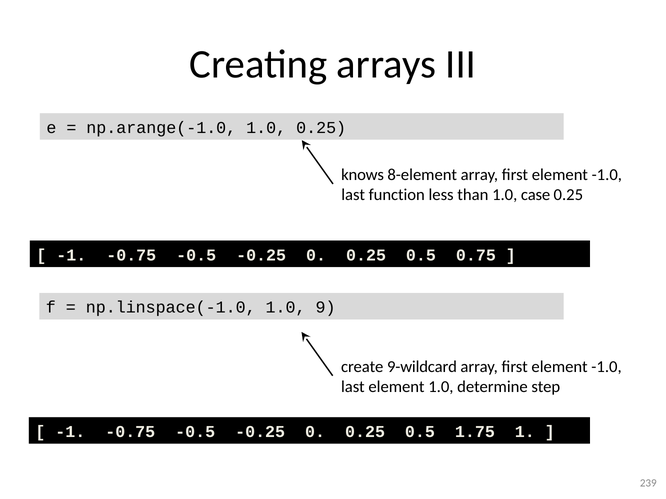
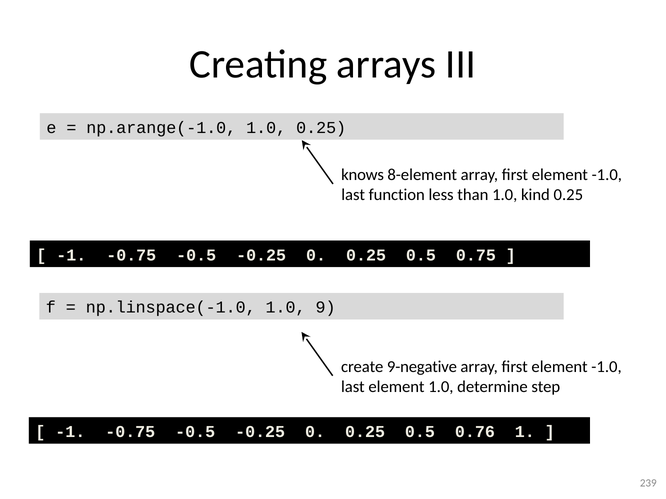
case: case -> kind
9-wildcard: 9-wildcard -> 9-negative
1.75: 1.75 -> 0.76
